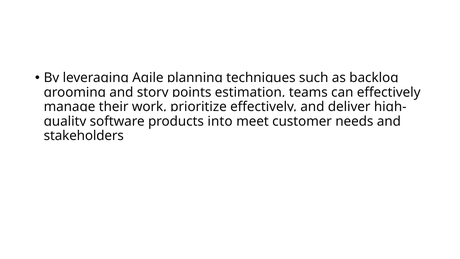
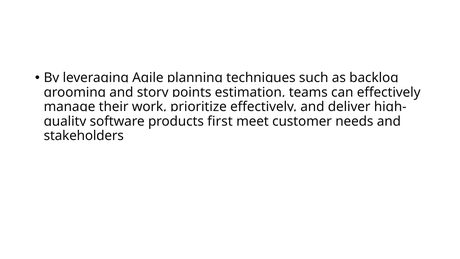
into: into -> first
